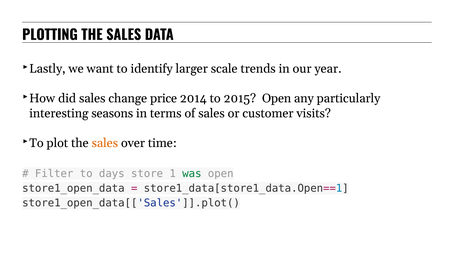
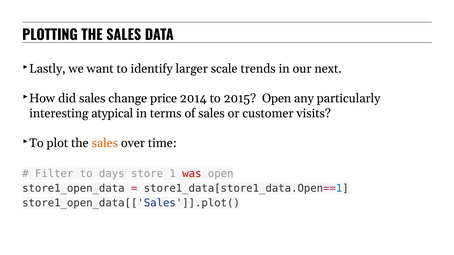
year: year -> next
seasons: seasons -> atypical
was colour: green -> red
